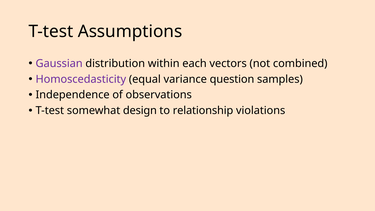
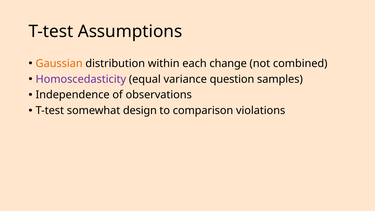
Gaussian colour: purple -> orange
vectors: vectors -> change
relationship: relationship -> comparison
